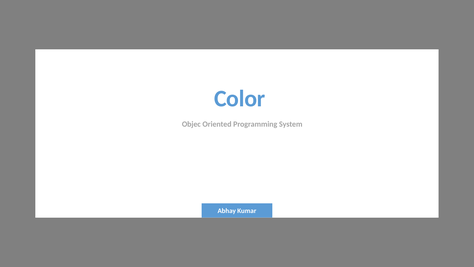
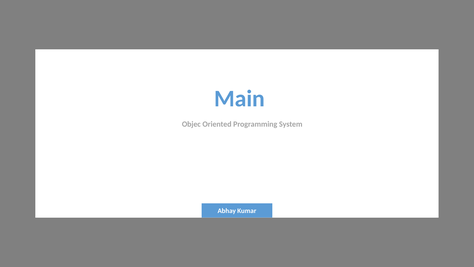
Color: Color -> Main
